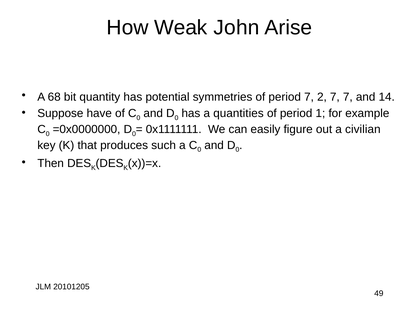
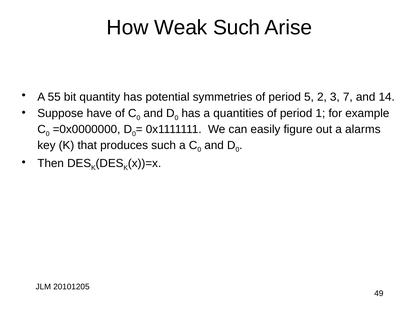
Weak John: John -> Such
68: 68 -> 55
period 7: 7 -> 5
2 7: 7 -> 3
civilian: civilian -> alarms
